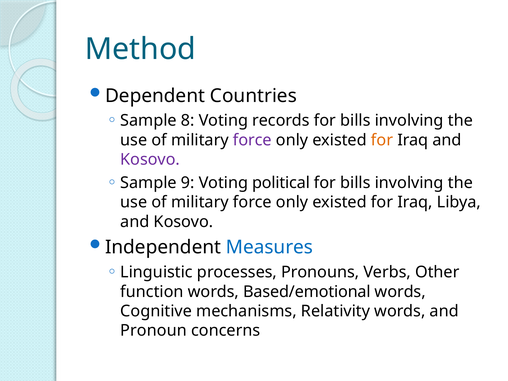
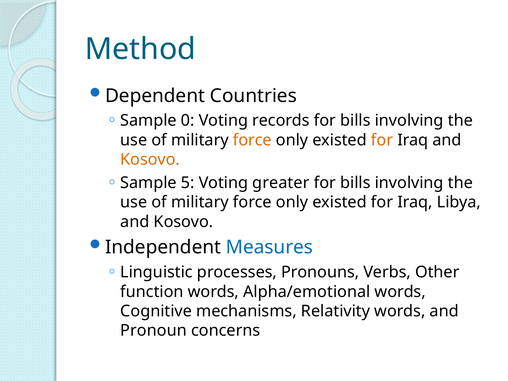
8: 8 -> 0
force at (252, 140) colour: purple -> orange
Kosovo at (150, 159) colour: purple -> orange
9: 9 -> 5
political: political -> greater
Based/emotional: Based/emotional -> Alpha/emotional
